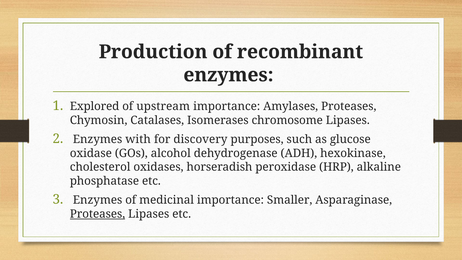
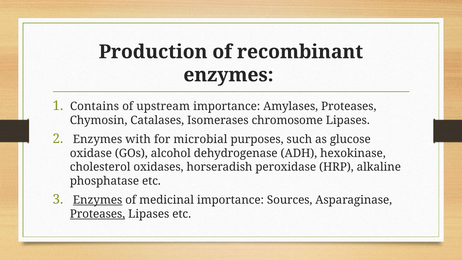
Explored: Explored -> Contains
discovery: discovery -> microbial
Enzymes at (98, 200) underline: none -> present
Smaller: Smaller -> Sources
